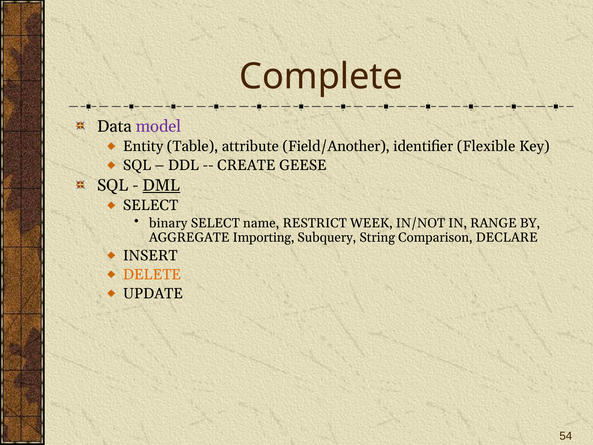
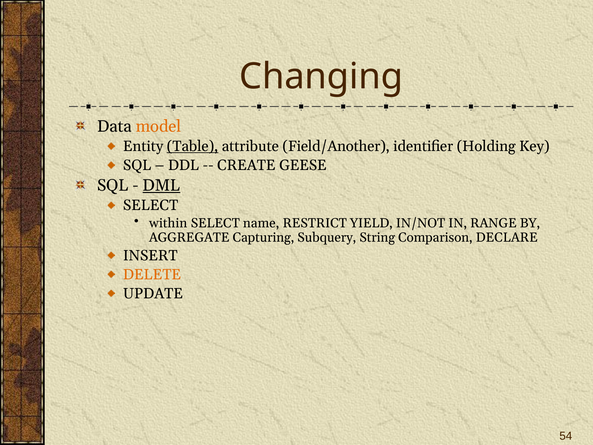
Complete: Complete -> Changing
model colour: purple -> orange
Table underline: none -> present
Flexible: Flexible -> Holding
binary: binary -> within
WEEK: WEEK -> YIELD
Importing: Importing -> Capturing
